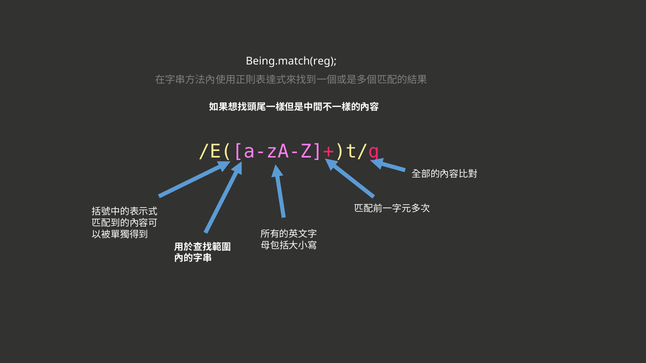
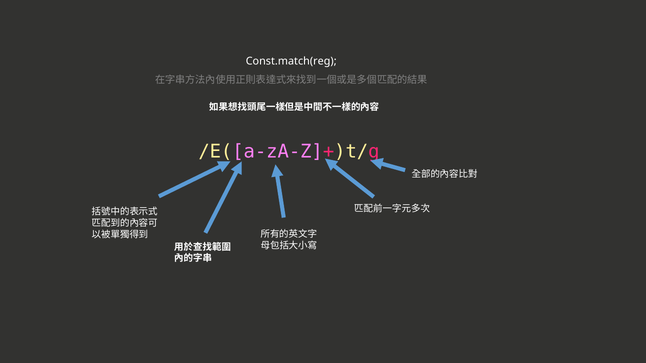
Being.match(reg: Being.match(reg -> Const.match(reg
